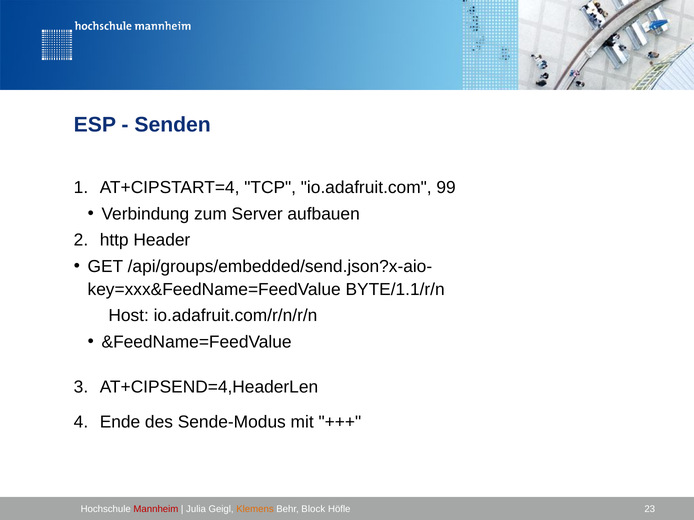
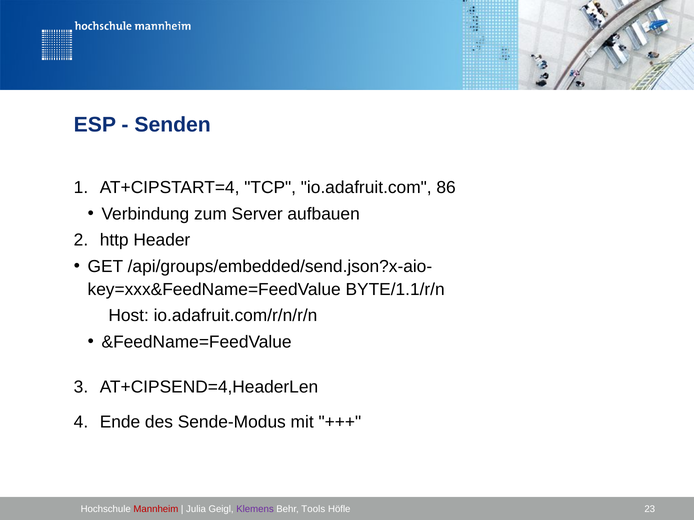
99: 99 -> 86
Klemens colour: orange -> purple
Block: Block -> Tools
